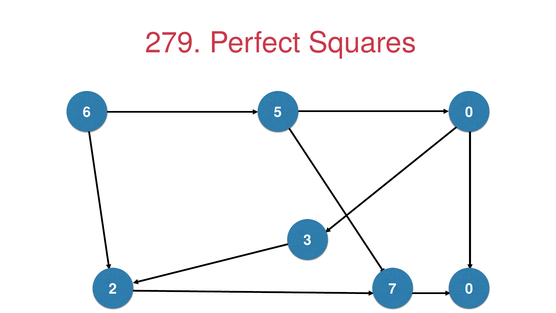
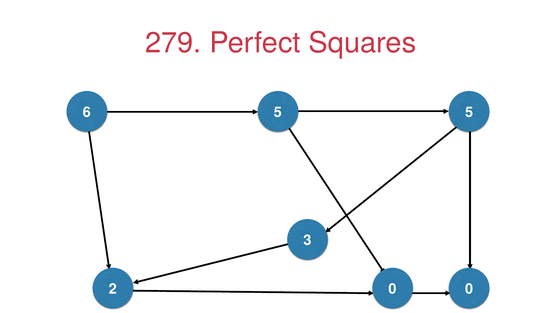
0 at (469, 112): 0 -> 5
2 7: 7 -> 0
